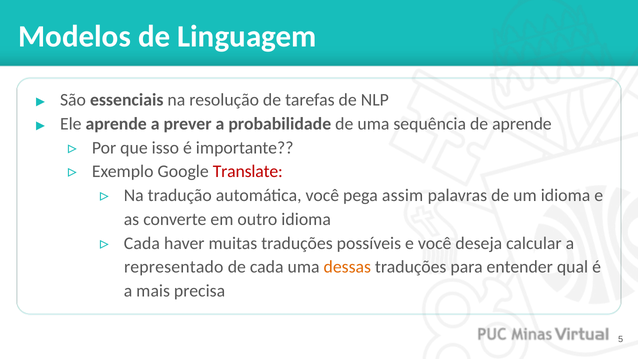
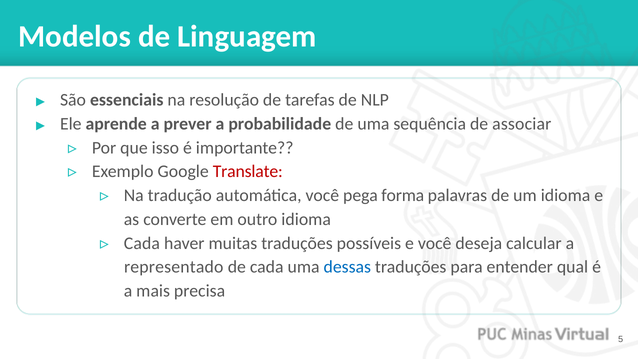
de aprende: aprende -> associar
assim: assim -> forma
dessas colour: orange -> blue
